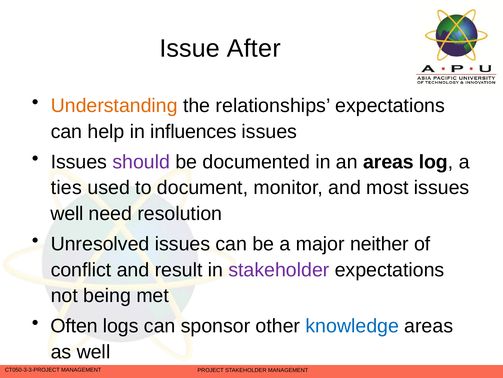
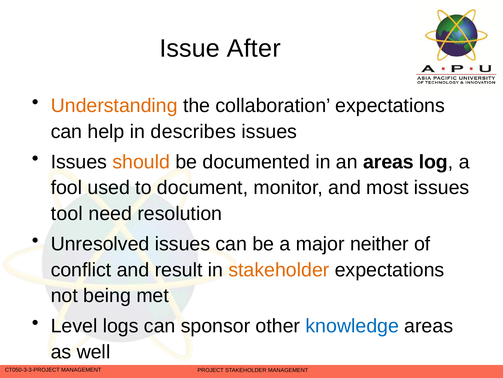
relationships: relationships -> collaboration
influences: influences -> describes
should colour: purple -> orange
ties: ties -> fool
well at (67, 213): well -> tool
stakeholder at (279, 269) colour: purple -> orange
Often: Often -> Level
